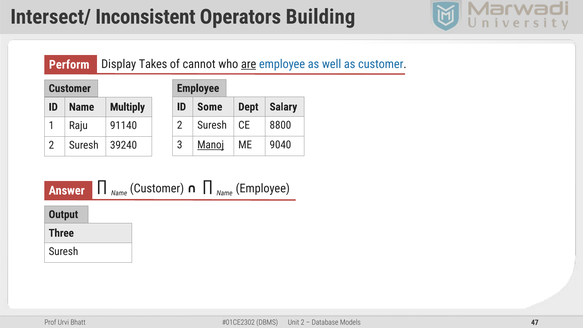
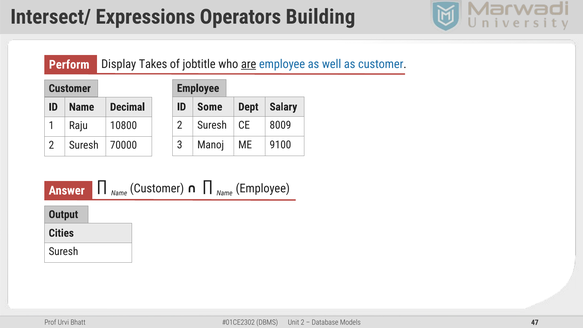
Inconsistent: Inconsistent -> Expressions
cannot: cannot -> jobtitle
Multiply: Multiply -> Decimal
8800: 8800 -> 8009
91140: 91140 -> 10800
Manoj underline: present -> none
9040: 9040 -> 9100
39240: 39240 -> 70000
Three: Three -> Cities
